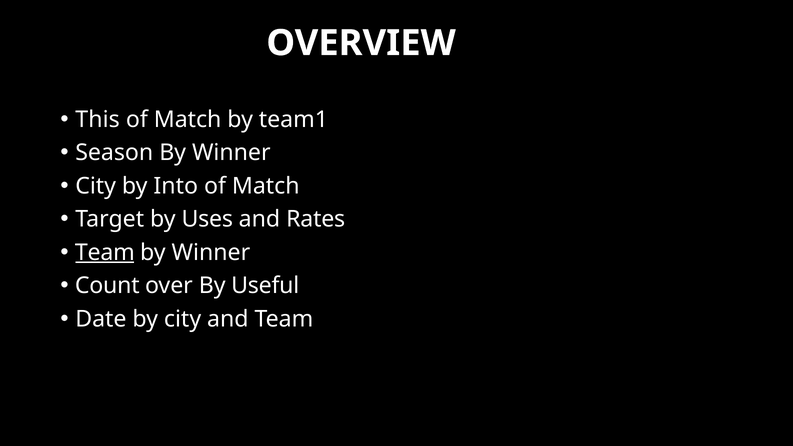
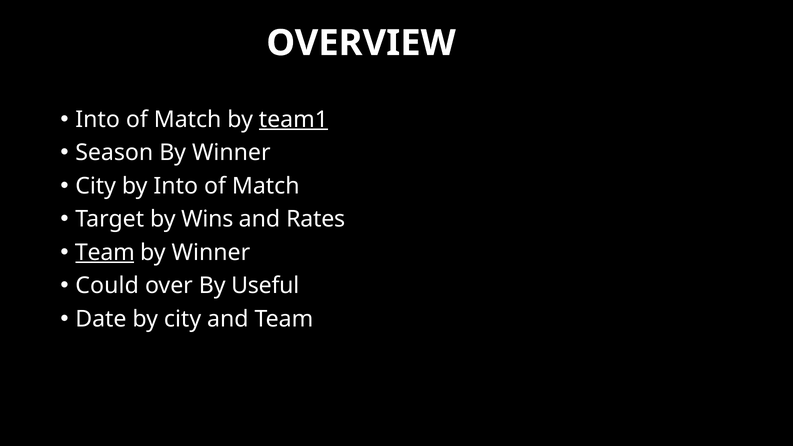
This at (98, 119): This -> Into
team1 underline: none -> present
Uses: Uses -> Wins
Count: Count -> Could
